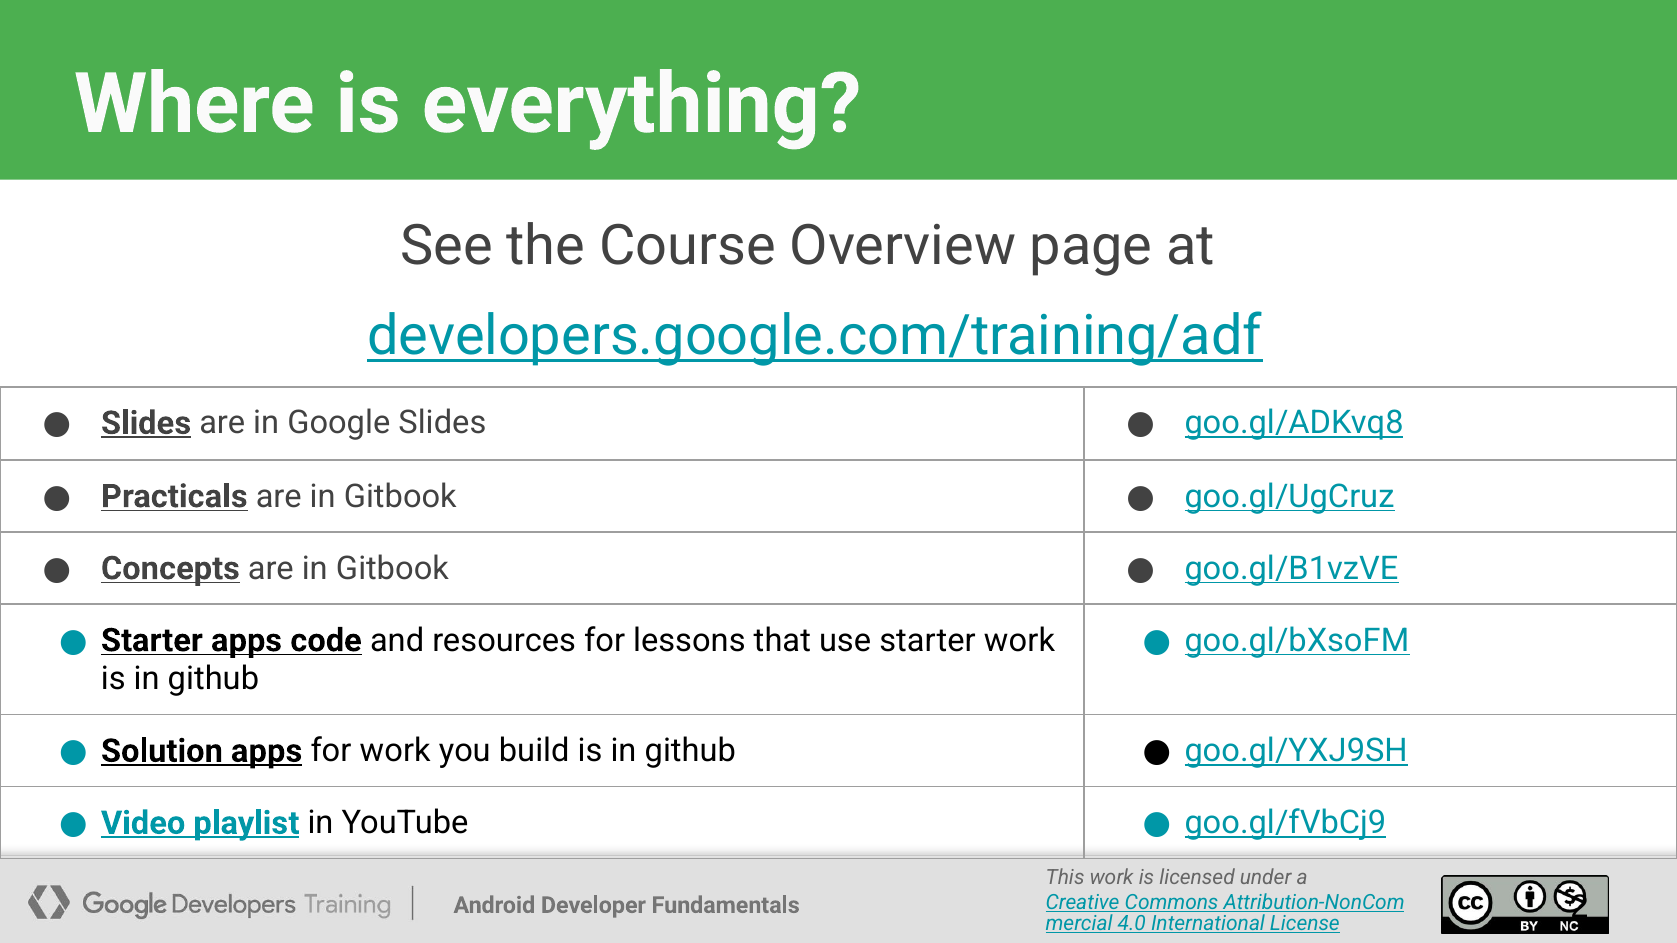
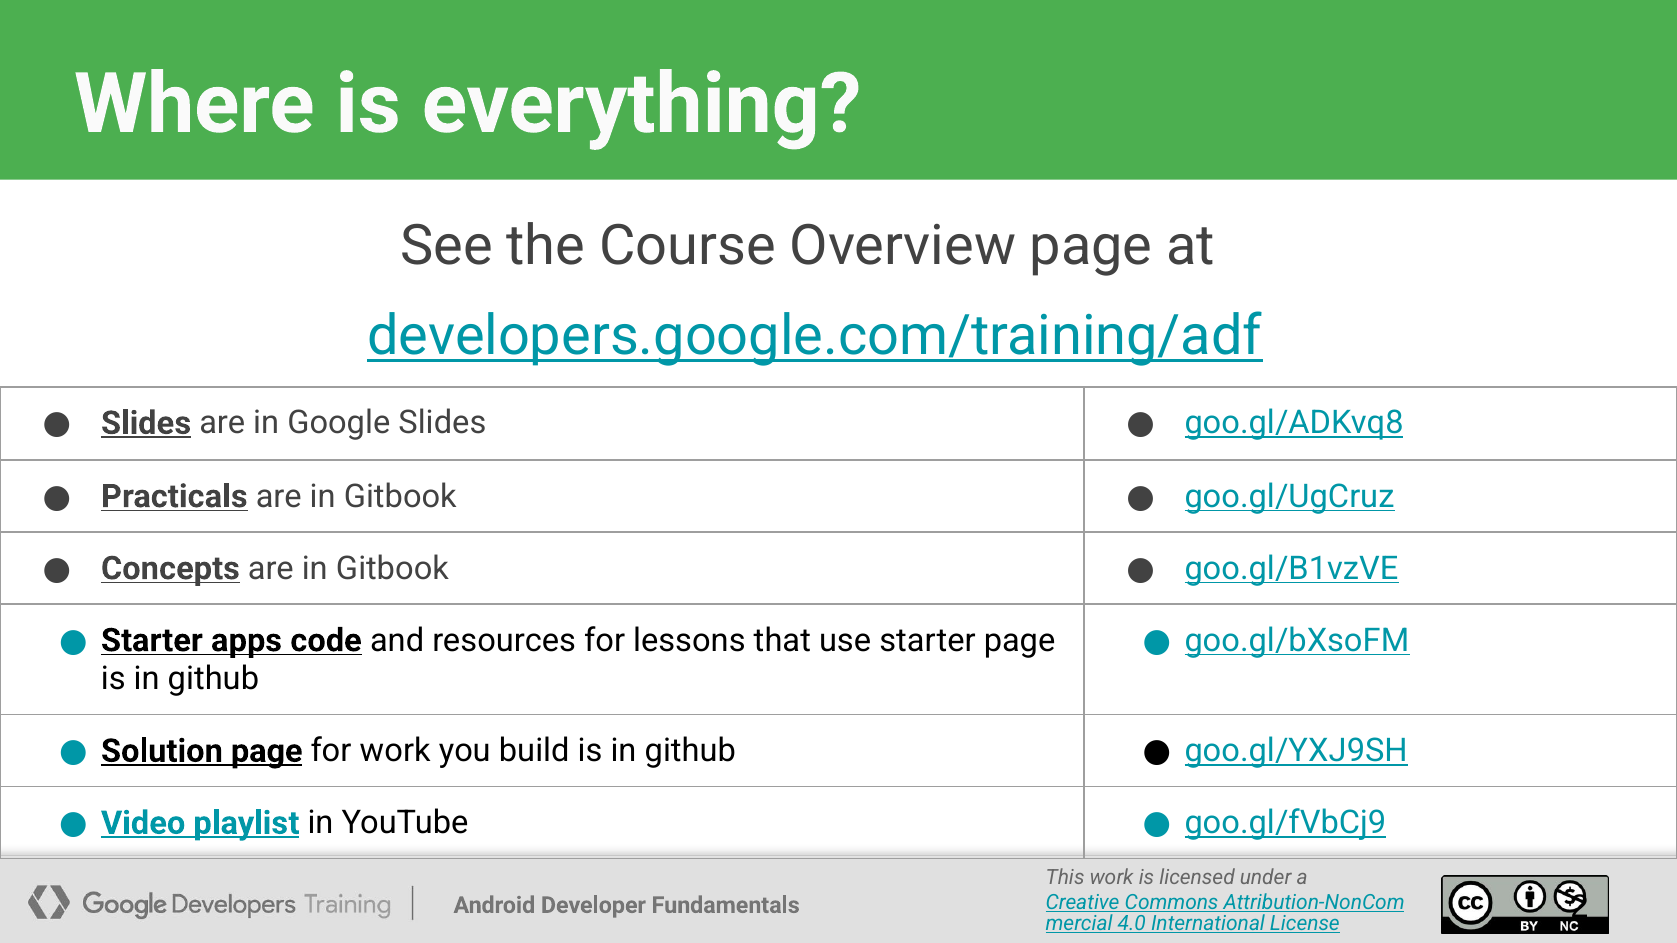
starter work: work -> page
Solution apps: apps -> page
